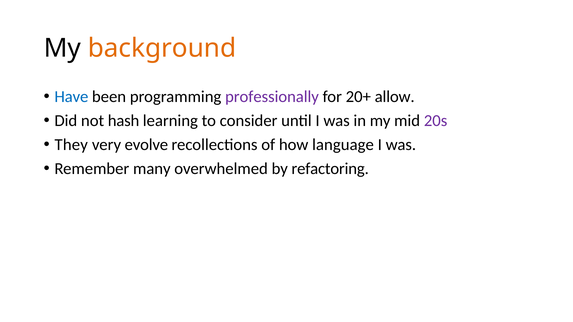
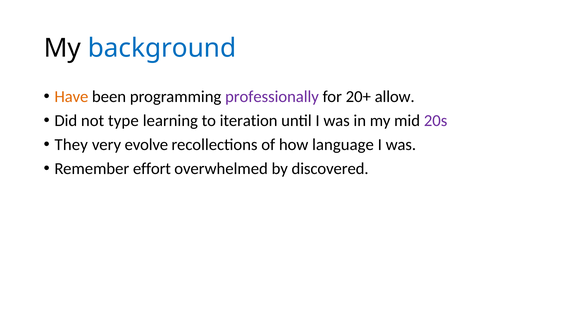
background colour: orange -> blue
Have colour: blue -> orange
hash: hash -> type
consider: consider -> iteration
many: many -> effort
refactoring: refactoring -> discovered
